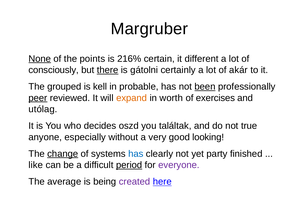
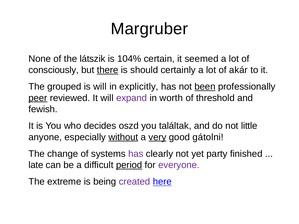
None underline: present -> none
points: points -> látszik
216%: 216% -> 104%
different: different -> seemed
gátolni: gátolni -> should
is kell: kell -> will
probable: probable -> explicitly
expand colour: orange -> purple
exercises: exercises -> threshold
utólag: utólag -> fewish
true: true -> little
without underline: none -> present
very underline: none -> present
looking: looking -> gátolni
change underline: present -> none
has at (136, 154) colour: blue -> purple
like: like -> late
average: average -> extreme
